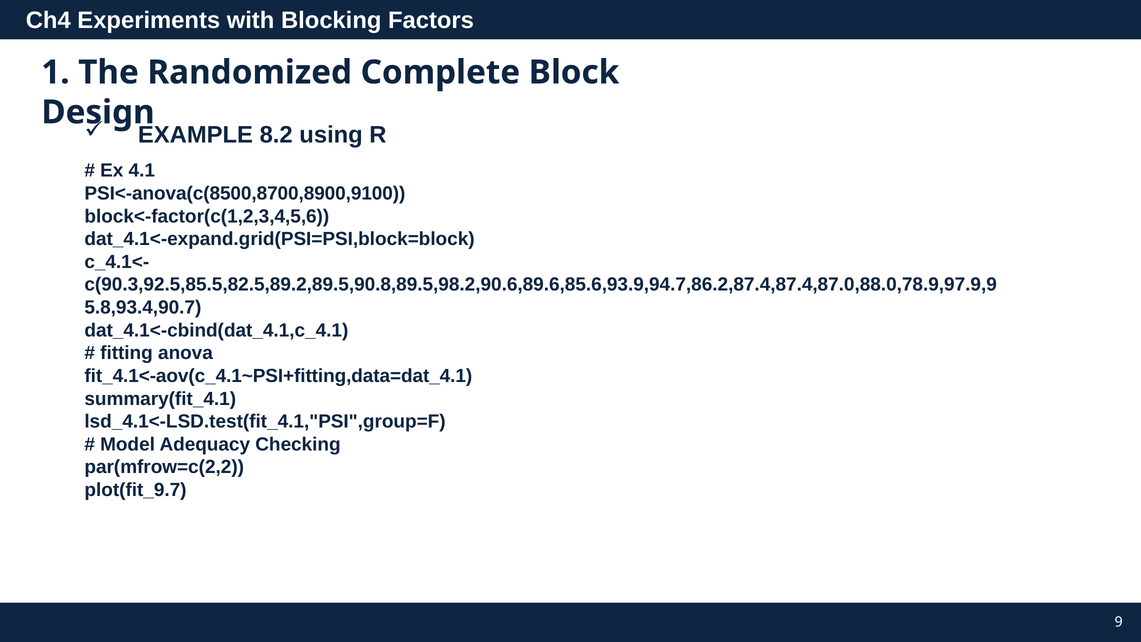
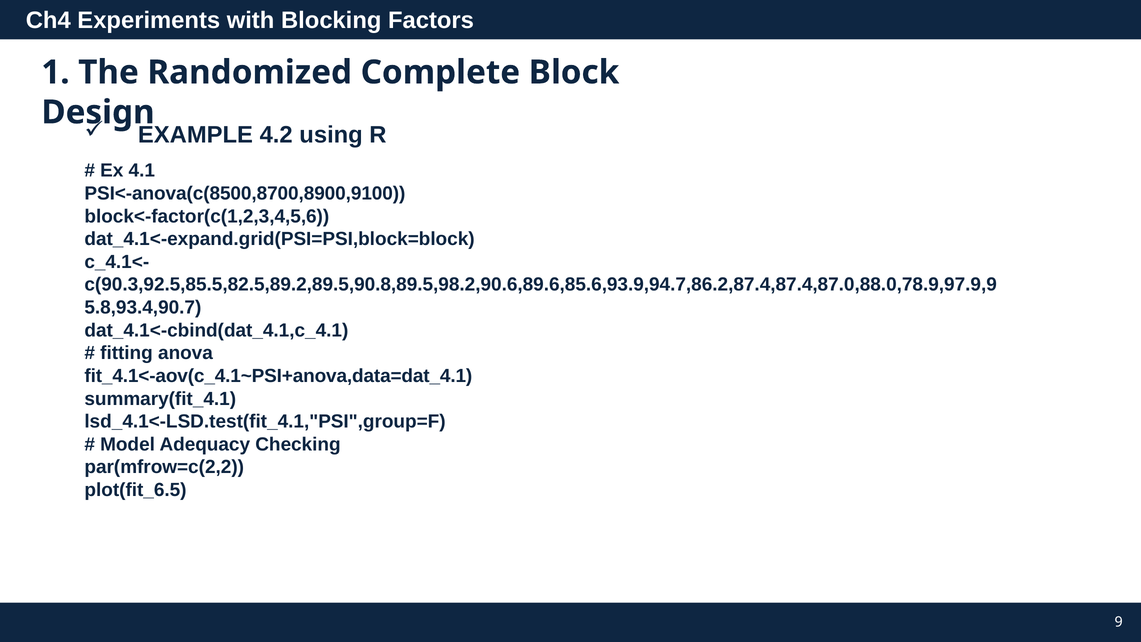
8.2: 8.2 -> 4.2
fit_4.1<-aov(c_4.1~PSI+fitting,data=dat_4.1: fit_4.1<-aov(c_4.1~PSI+fitting,data=dat_4.1 -> fit_4.1<-aov(c_4.1~PSI+anova,data=dat_4.1
plot(fit_9.7: plot(fit_9.7 -> plot(fit_6.5
